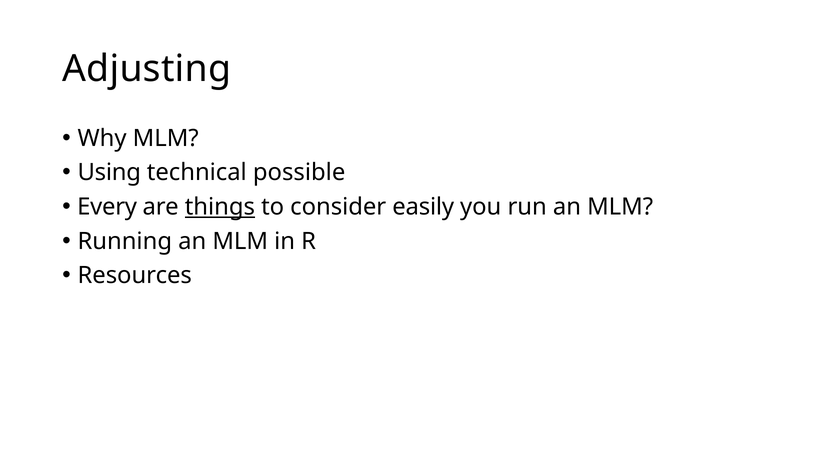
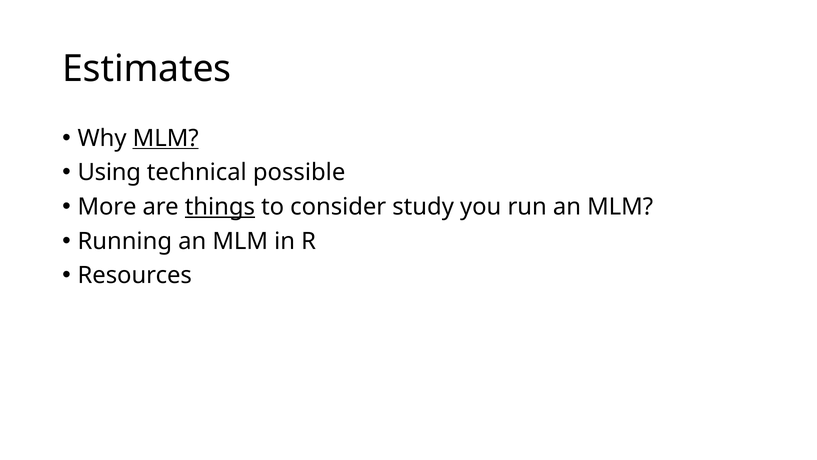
Adjusting: Adjusting -> Estimates
MLM at (166, 138) underline: none -> present
Every: Every -> More
easily: easily -> study
